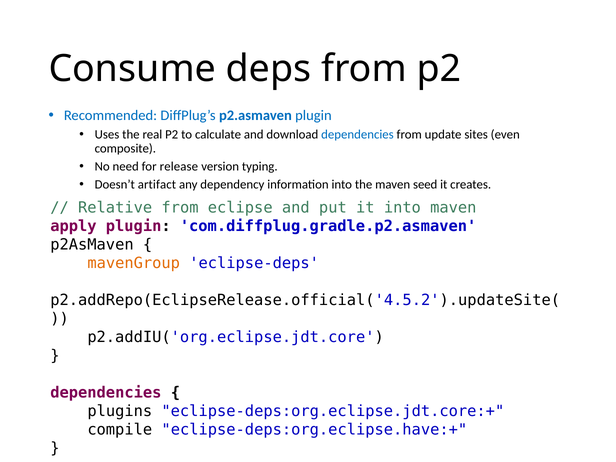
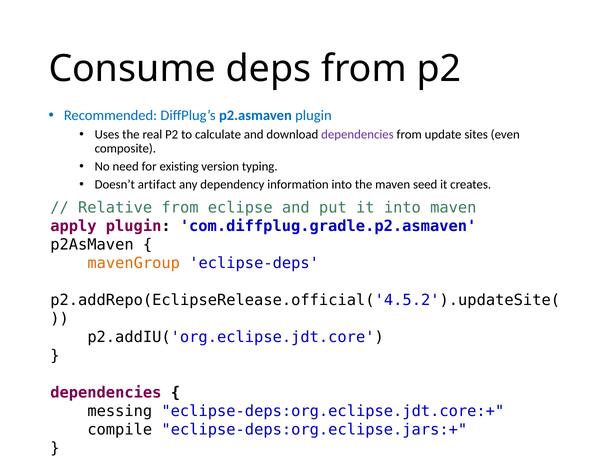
dependencies at (357, 135) colour: blue -> purple
release: release -> existing
plugins: plugins -> messing
eclipse-deps:org.eclipse.have:+: eclipse-deps:org.eclipse.have:+ -> eclipse-deps:org.eclipse.jars:+
